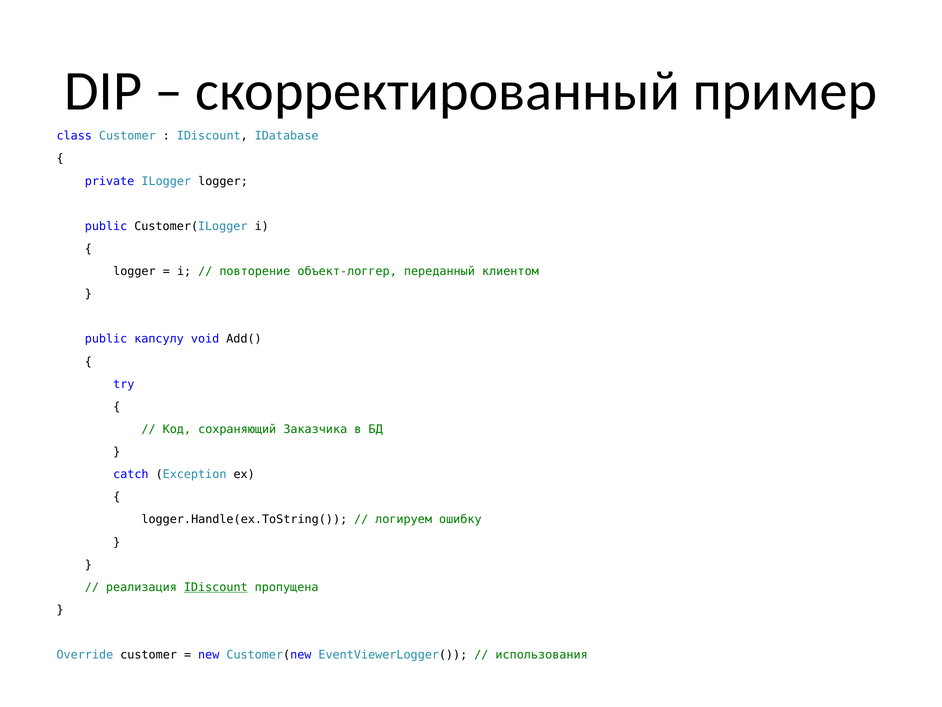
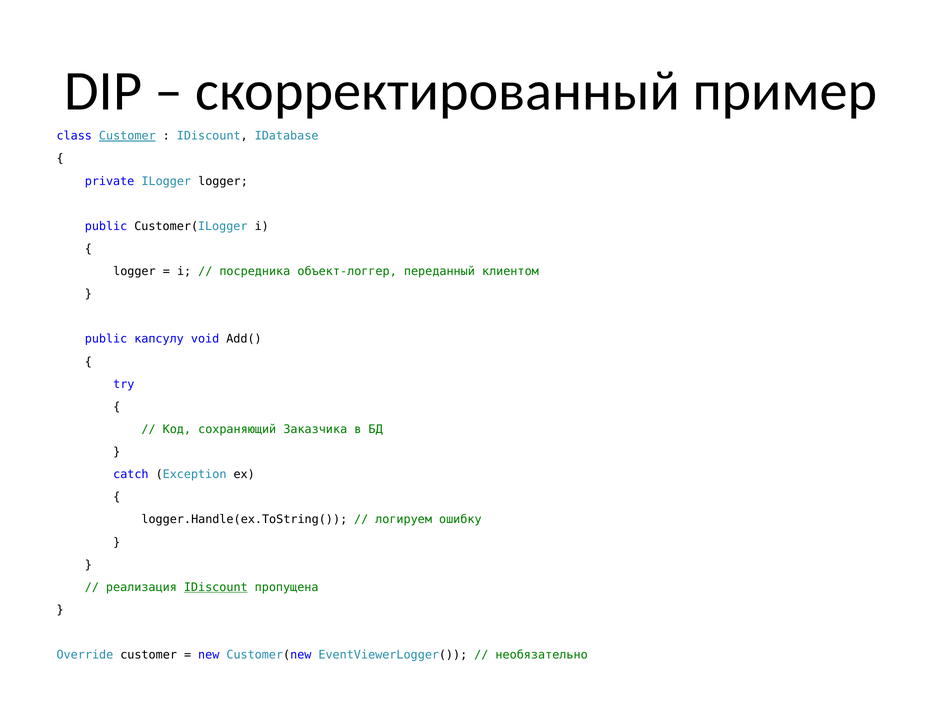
Customer at (127, 136) underline: none -> present
повторение: повторение -> посредника
использования: использования -> необязательно
